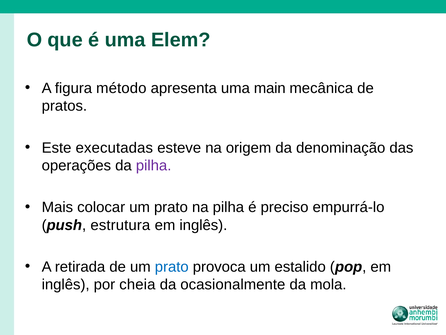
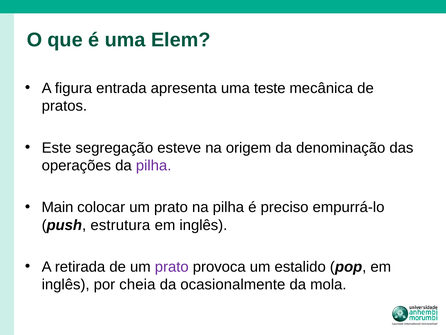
método: método -> entrada
main: main -> teste
executadas: executadas -> segregação
Mais: Mais -> Main
prato at (172, 266) colour: blue -> purple
